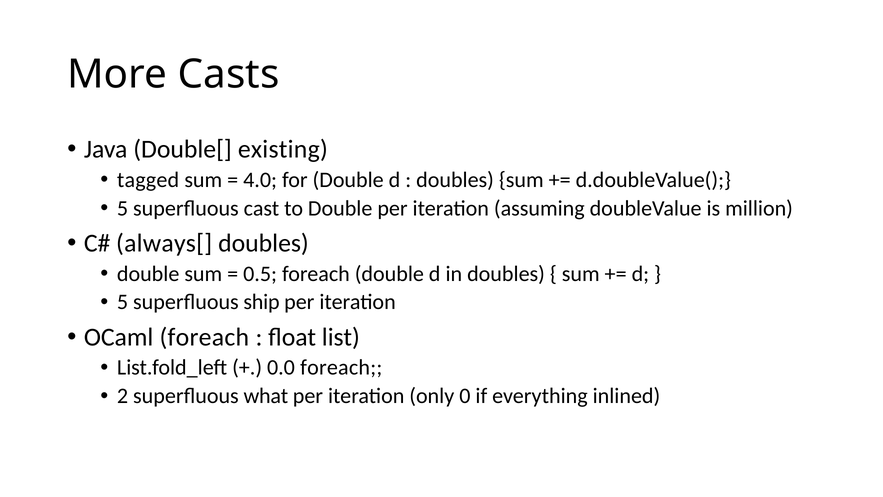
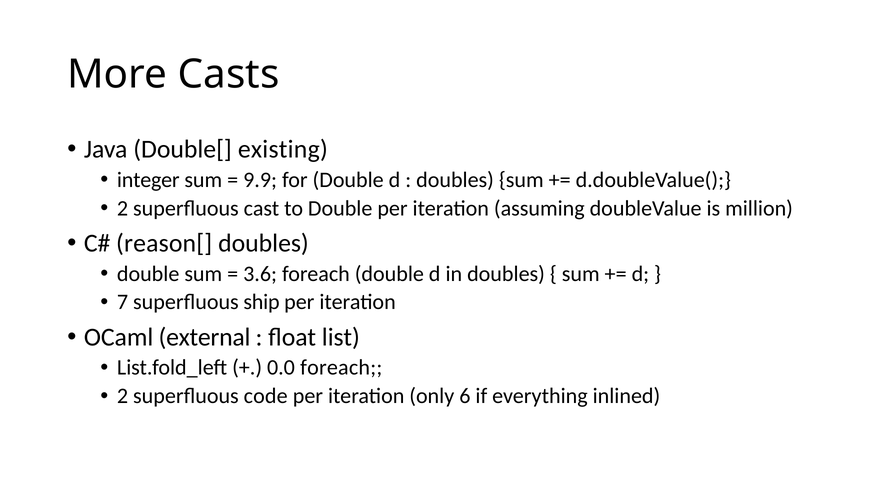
tagged: tagged -> integer
4.0: 4.0 -> 9.9
5 at (123, 208): 5 -> 2
always[: always[ -> reason[
0.5: 0.5 -> 3.6
5 at (123, 302): 5 -> 7
OCaml foreach: foreach -> external
what: what -> code
0: 0 -> 6
